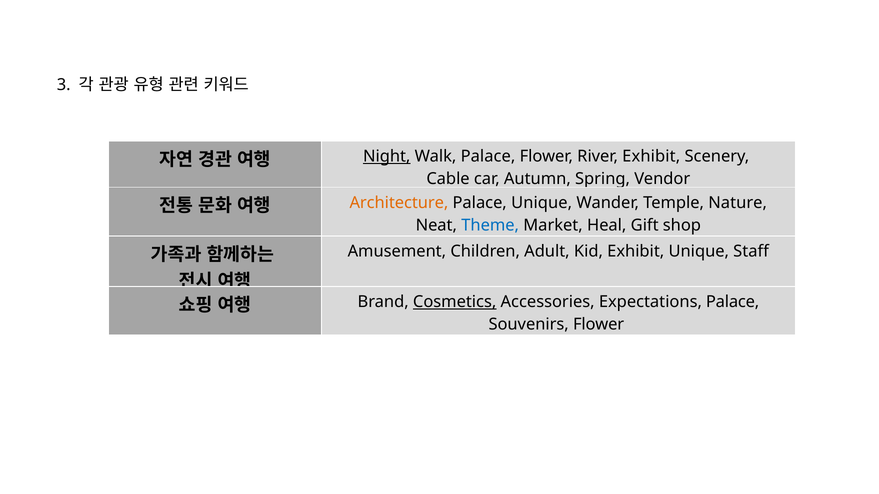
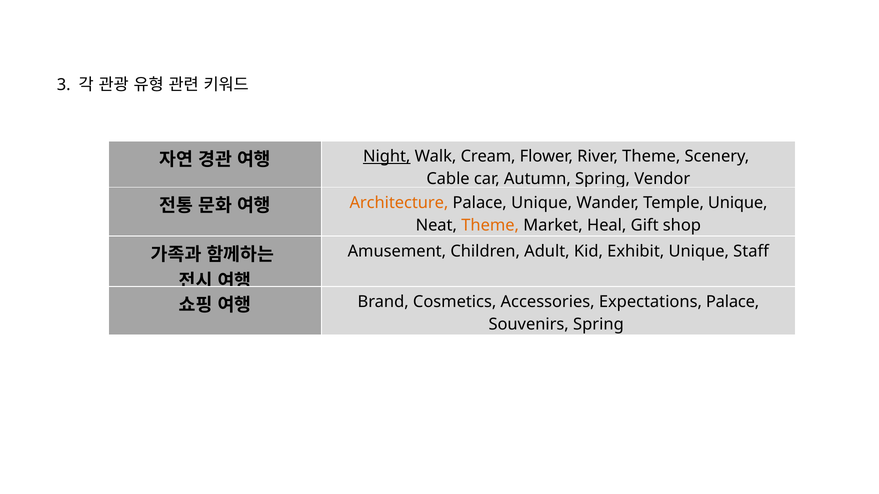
Walk Palace: Palace -> Cream
River Exhibit: Exhibit -> Theme
Temple Nature: Nature -> Unique
Theme at (490, 225) colour: blue -> orange
Cosmetics underline: present -> none
Souvenirs Flower: Flower -> Spring
